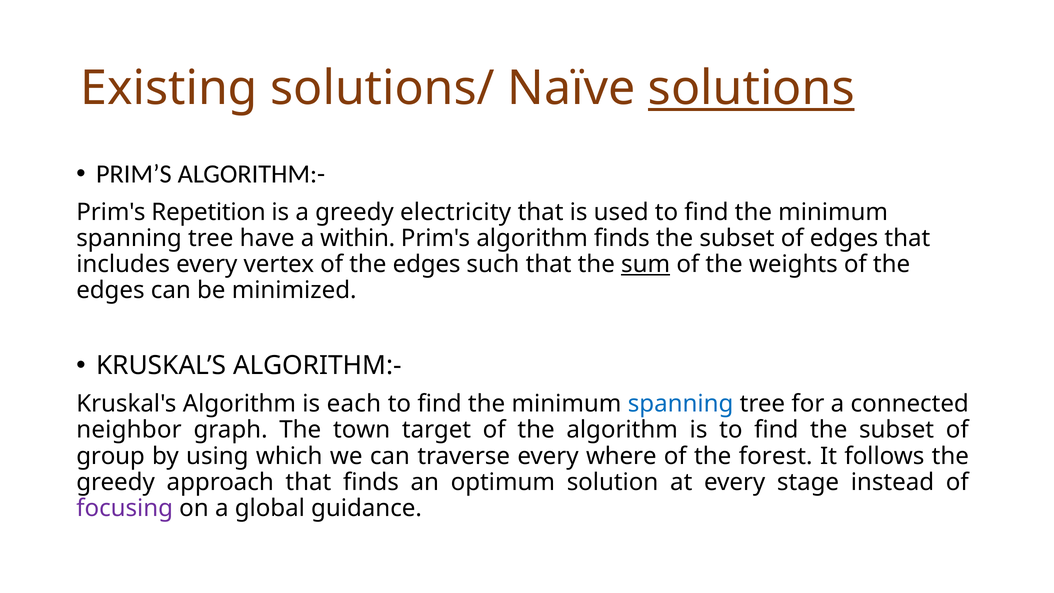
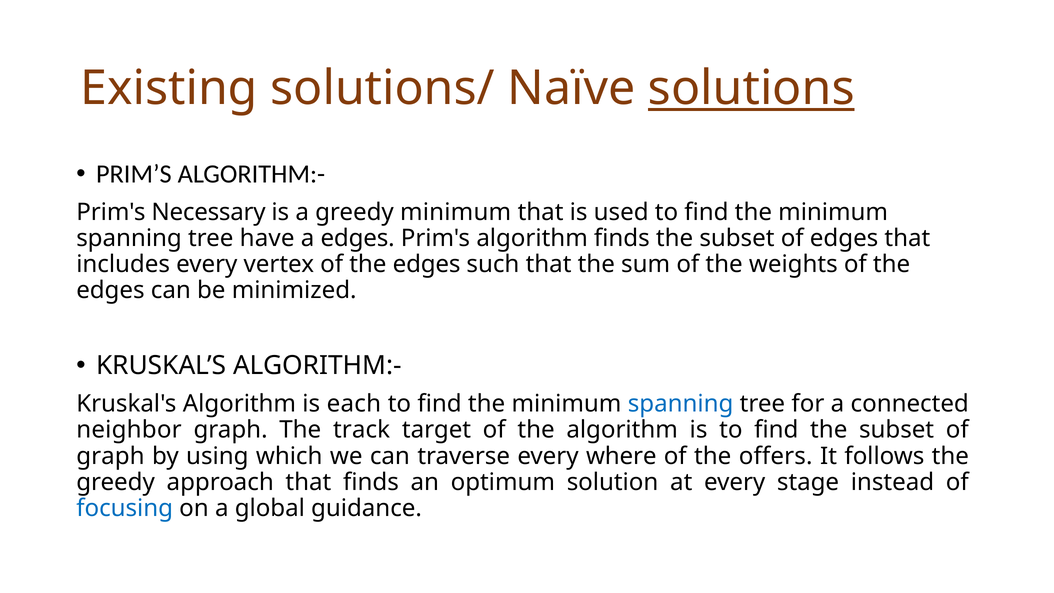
Repetition: Repetition -> Necessary
greedy electricity: electricity -> minimum
a within: within -> edges
sum underline: present -> none
town: town -> track
group at (111, 456): group -> graph
forest: forest -> offers
focusing colour: purple -> blue
